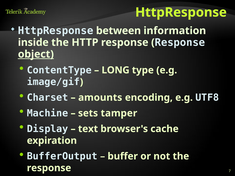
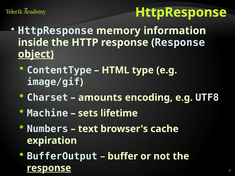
between: between -> memory
LONG: LONG -> HTML
tamper: tamper -> lifetime
Display: Display -> Numbers
response at (49, 168) underline: none -> present
